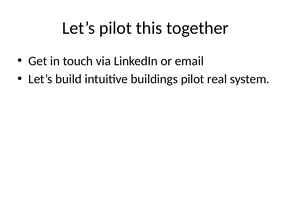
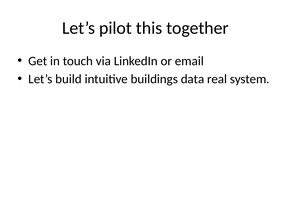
buildings pilot: pilot -> data
